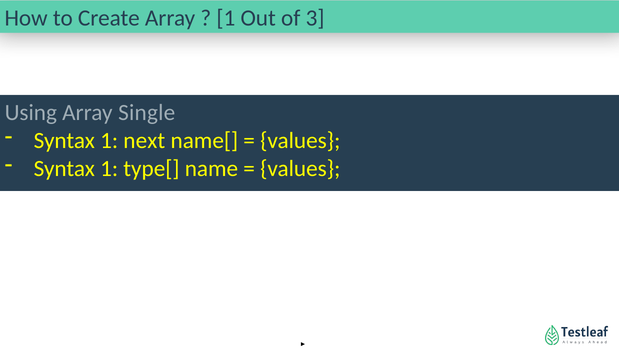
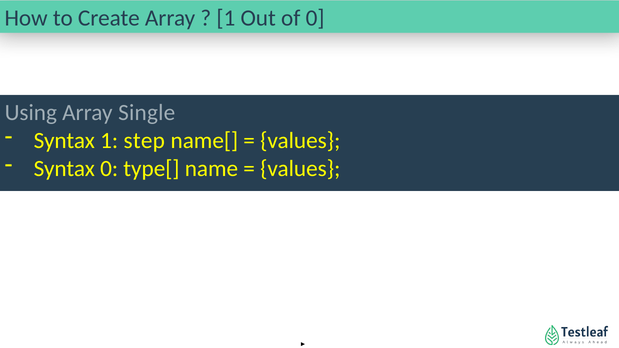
of 3: 3 -> 0
next: next -> step
1 at (109, 169): 1 -> 0
